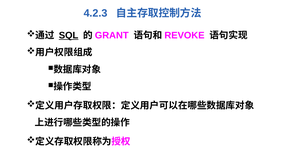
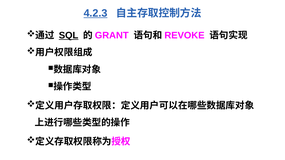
4.2.3 underline: none -> present
